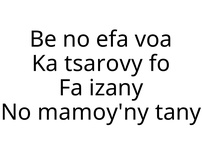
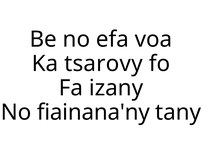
mamoy'ny: mamoy'ny -> fiainana'ny
